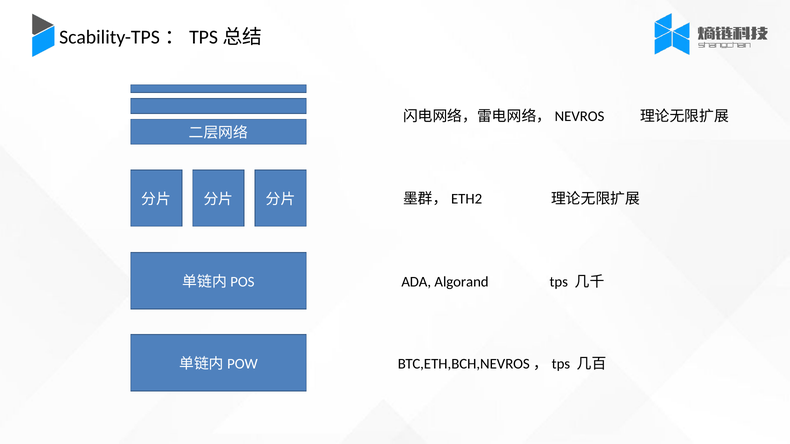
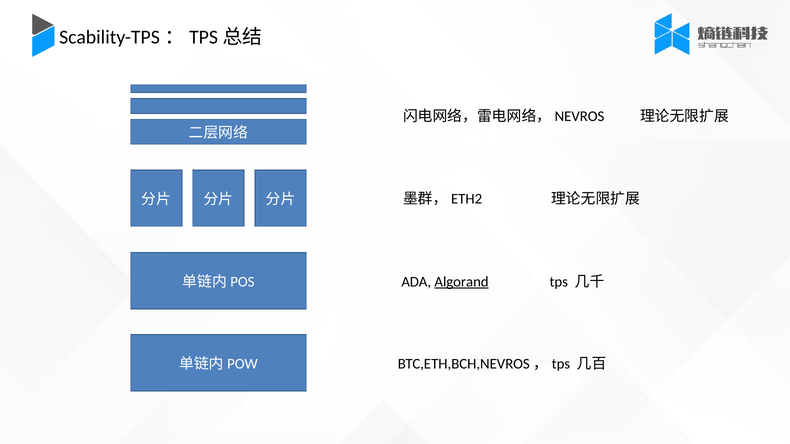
Algorand underline: none -> present
